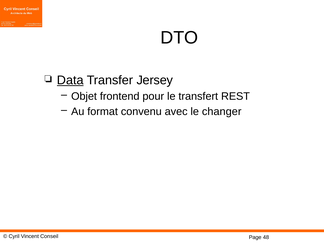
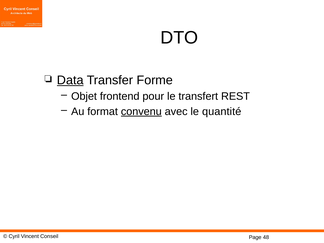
Jersey: Jersey -> Forme
convenu underline: none -> present
changer: changer -> quantité
